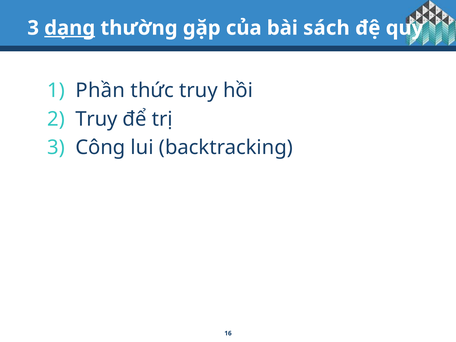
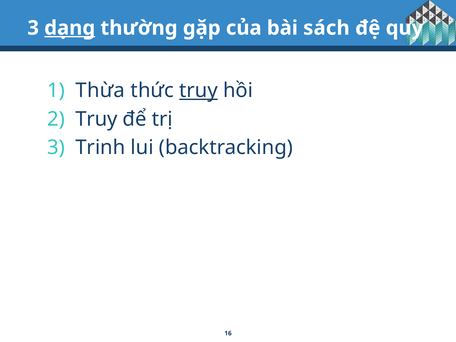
Phần: Phần -> Thừa
truy at (198, 91) underline: none -> present
Công: Công -> Trinh
